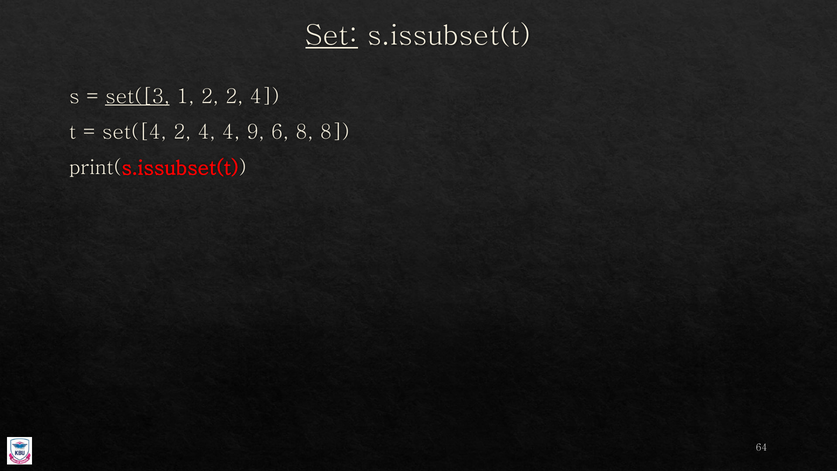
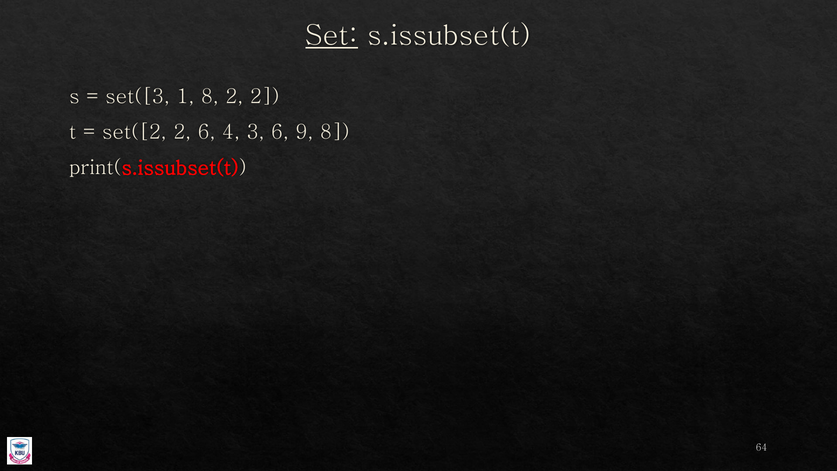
set([3 underline: present -> none
1 2: 2 -> 8
4 at (265, 96): 4 -> 2
set([4: set([4 -> set([2
4 at (207, 132): 4 -> 6
9: 9 -> 3
6 8: 8 -> 9
